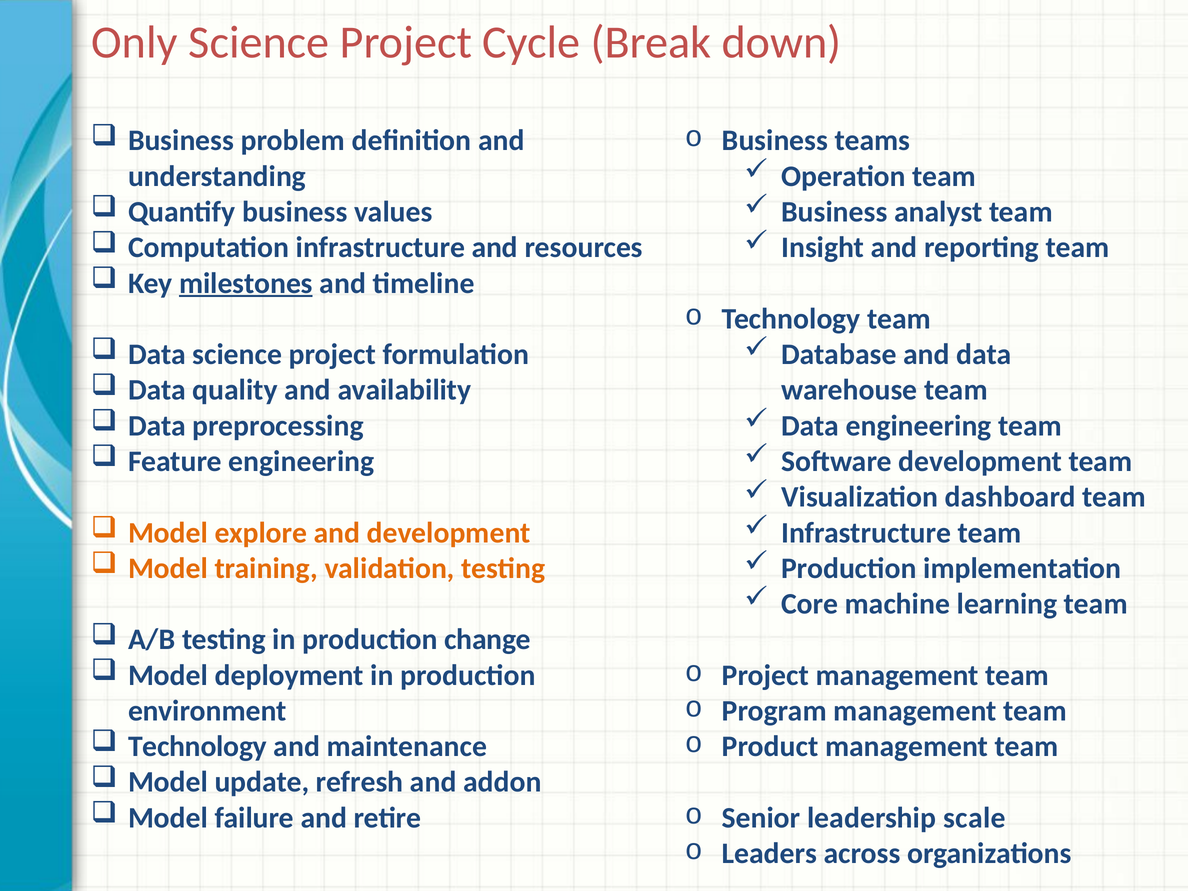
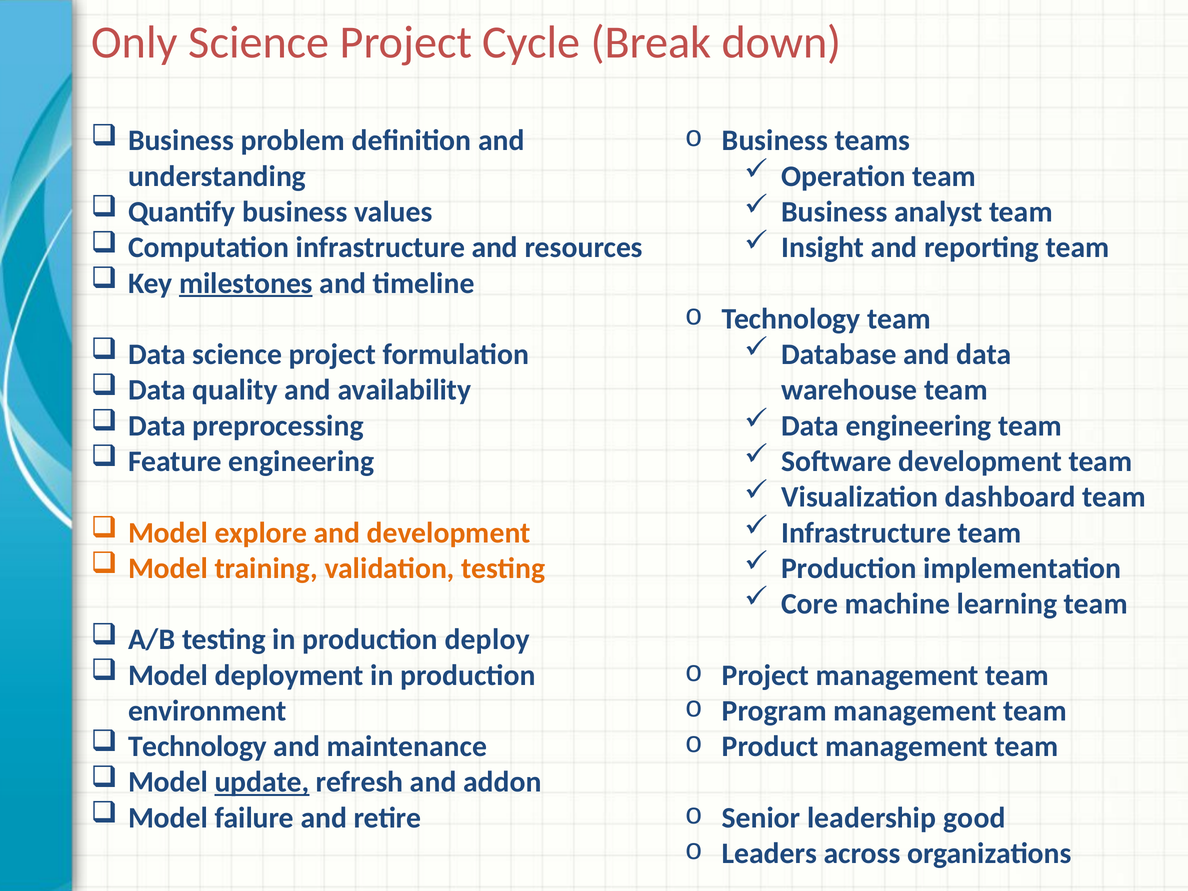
change: change -> deploy
update underline: none -> present
scale: scale -> good
